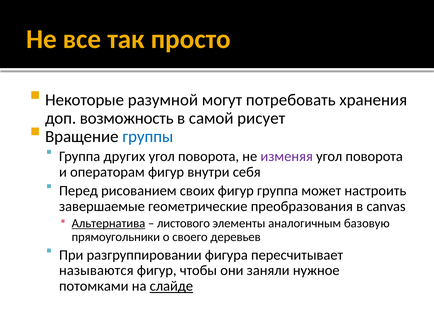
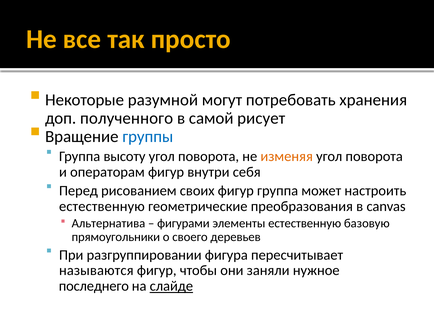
возможность: возможность -> полученного
других: других -> высоту
изменяя colour: purple -> orange
завершаемые at (102, 206): завершаемые -> естественную
Альтернатива underline: present -> none
листового: листового -> фигурами
элементы аналогичным: аналогичным -> естественную
потомками: потомками -> последнего
